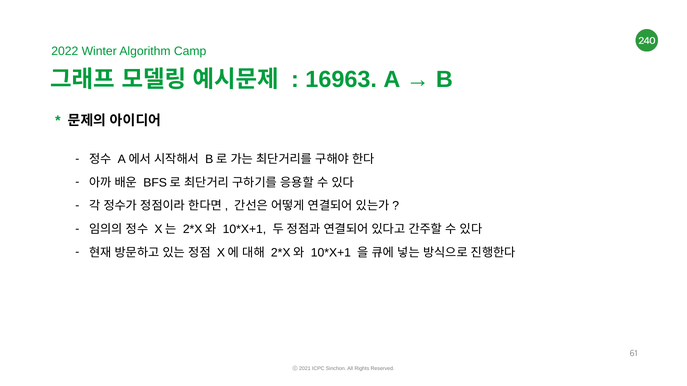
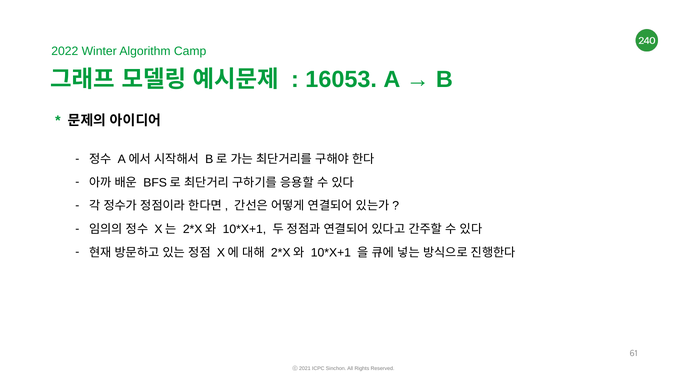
16963: 16963 -> 16053
